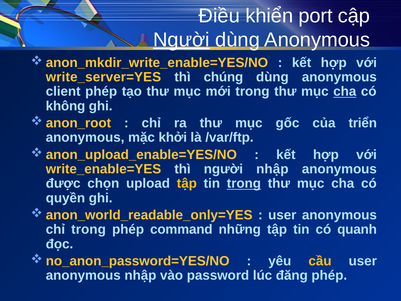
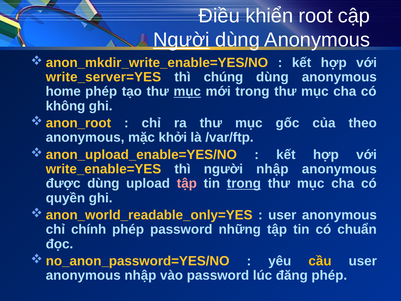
port: port -> root
client: client -> home
mục at (187, 91) underline: none -> present
cha at (345, 91) underline: present -> none
triển: triển -> theo
được chọn: chọn -> dùng
tập at (187, 183) colour: yellow -> pink
chỉ trong: trong -> chính
phép command: command -> password
quanh: quanh -> chuẩn
